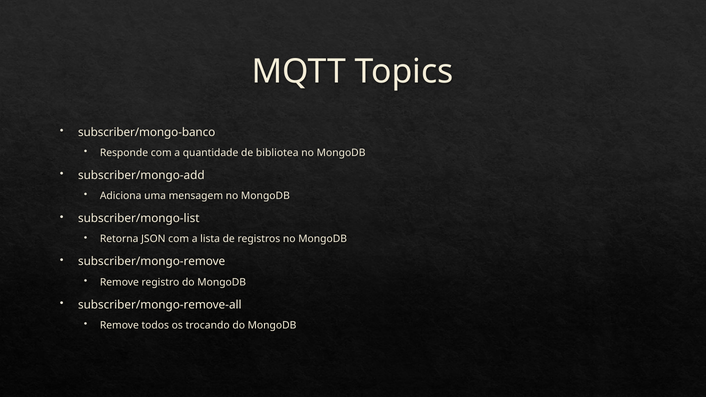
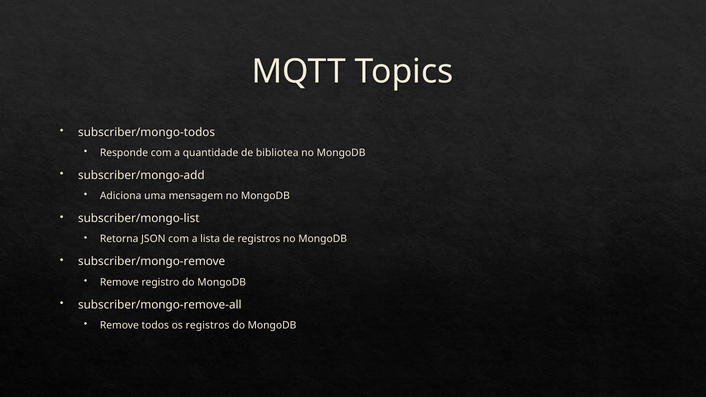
subscriber/mongo-banco: subscriber/mongo-banco -> subscriber/mongo-todos
os trocando: trocando -> registros
